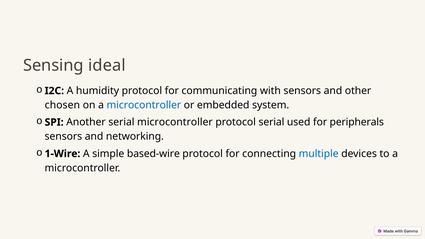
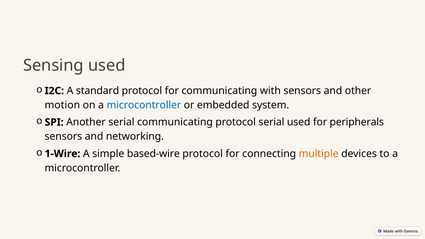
Sensing ideal: ideal -> used
humidity: humidity -> standard
chosen: chosen -> motion
serial microcontroller: microcontroller -> communicating
multiple colour: blue -> orange
